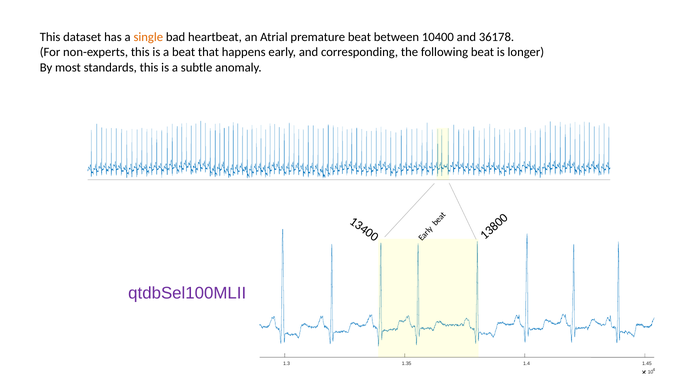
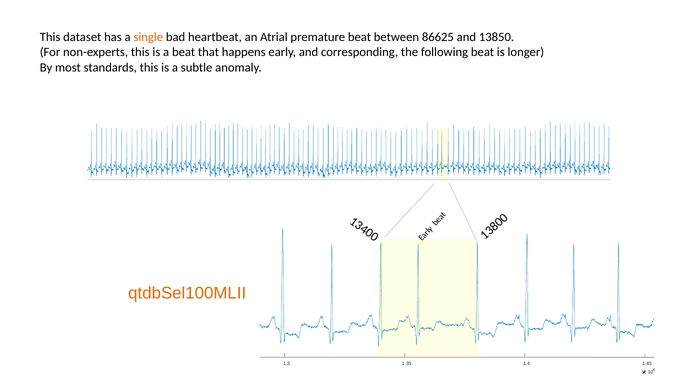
10400: 10400 -> 86625
36178: 36178 -> 13850
qtdbSel100MLII colour: purple -> orange
